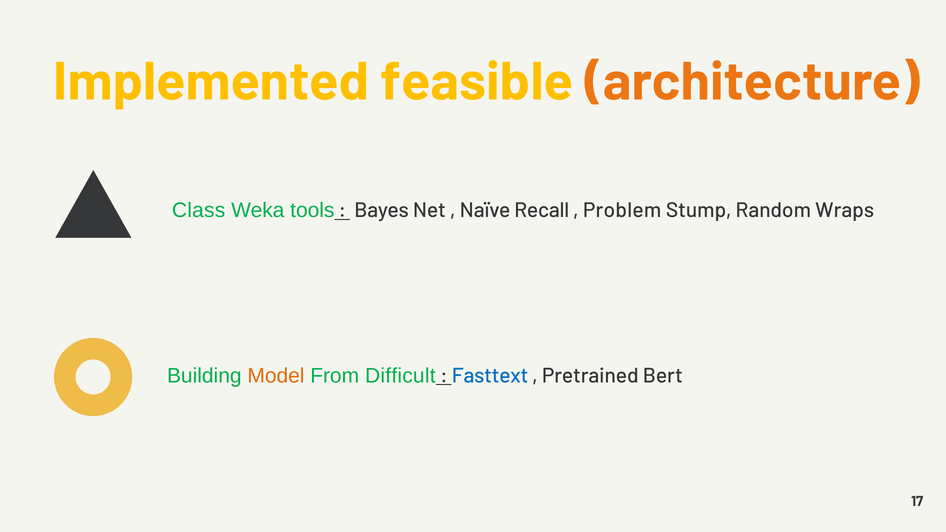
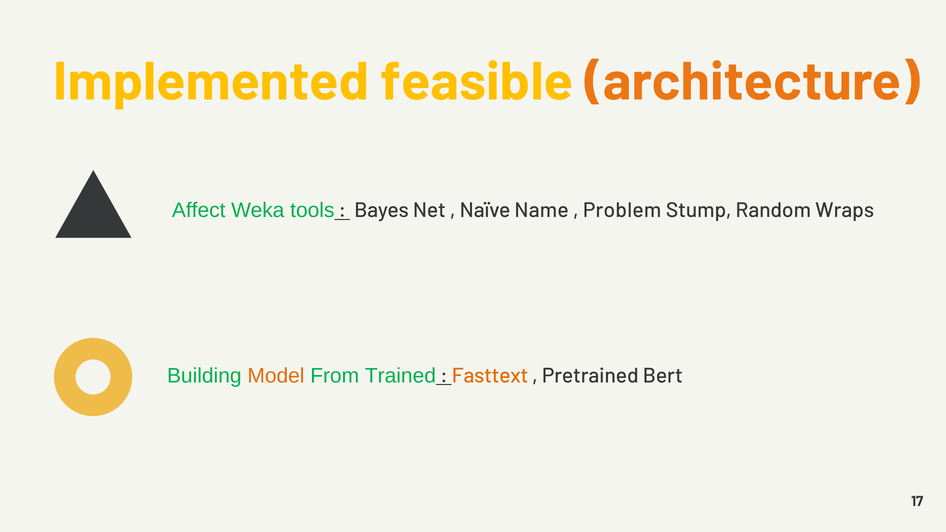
Class: Class -> Affect
Recall: Recall -> Name
Difficult: Difficult -> Trained
Fasttext colour: blue -> orange
